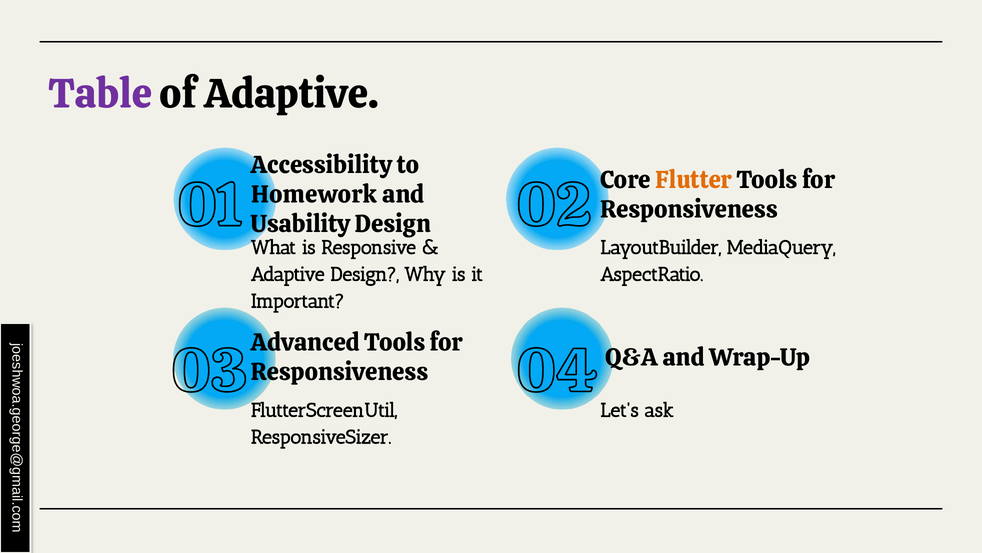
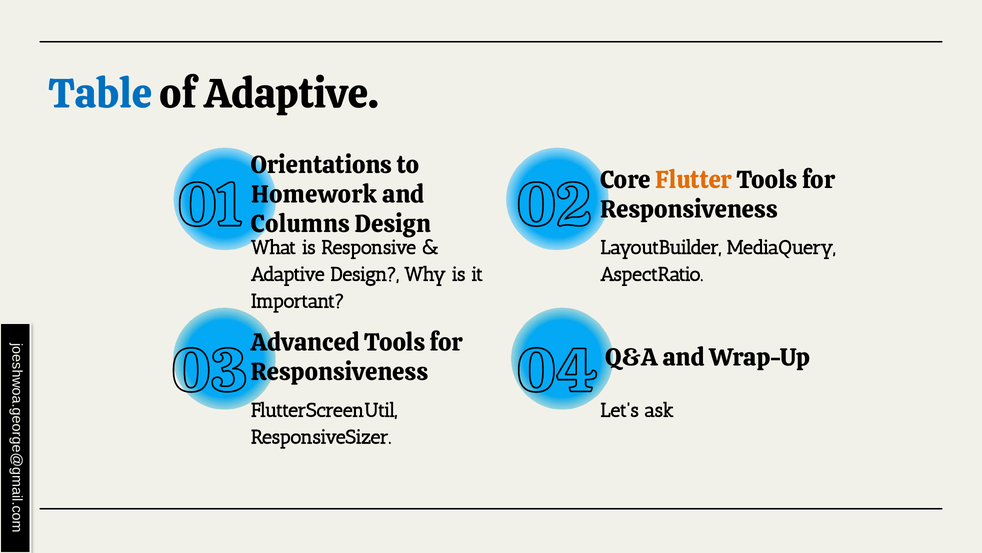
Table colour: purple -> blue
Accessibility: Accessibility -> Orientations
Usability: Usability -> Columns
